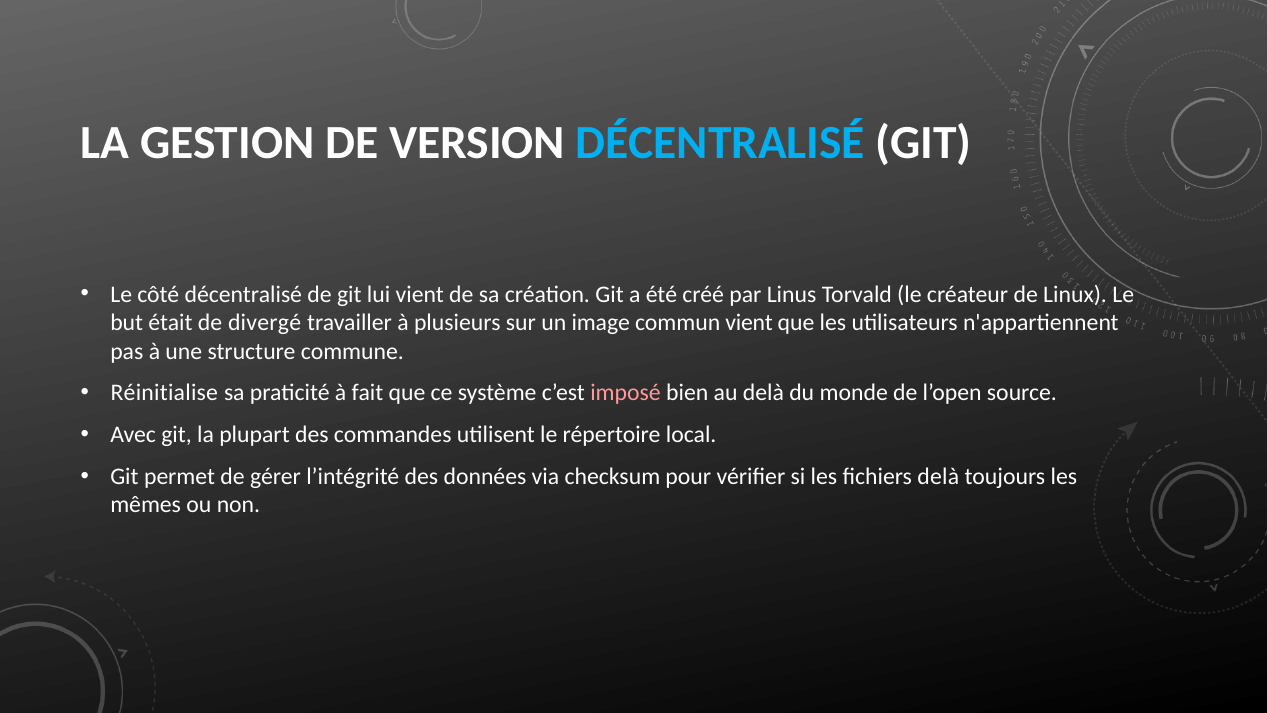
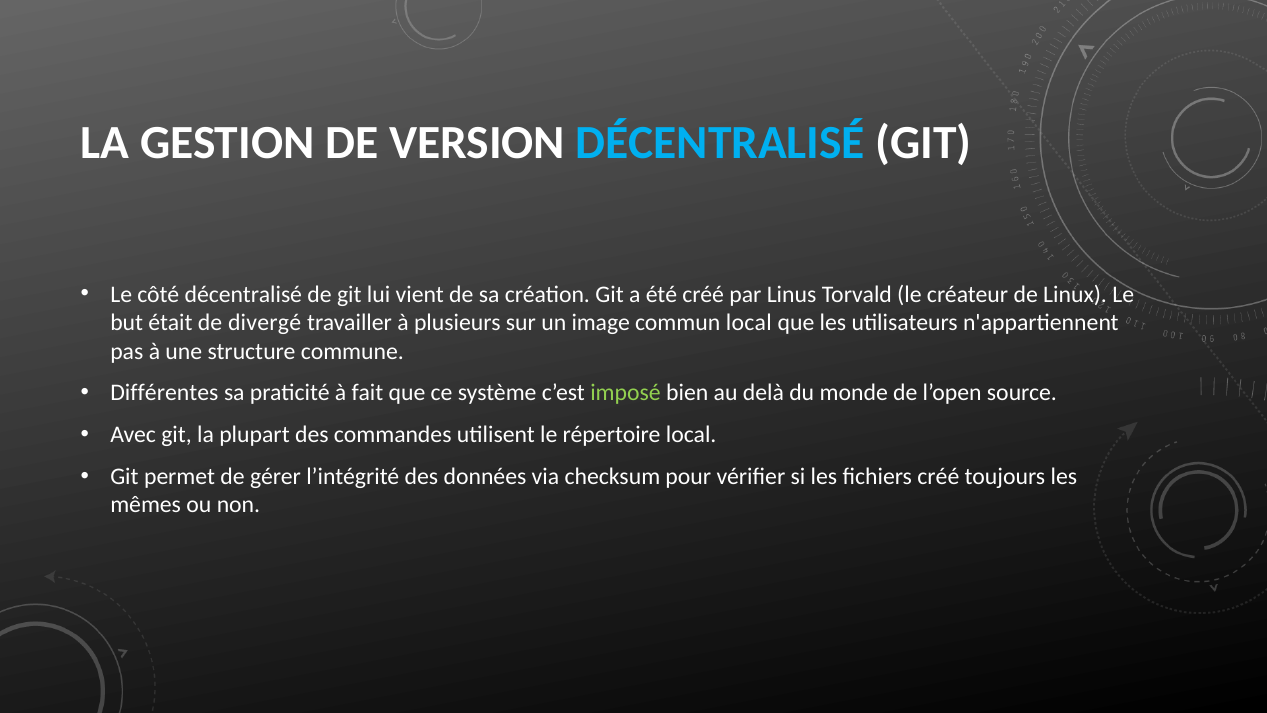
commun vient: vient -> local
Réinitialise: Réinitialise -> Différentes
imposé colour: pink -> light green
fichiers delà: delà -> créé
